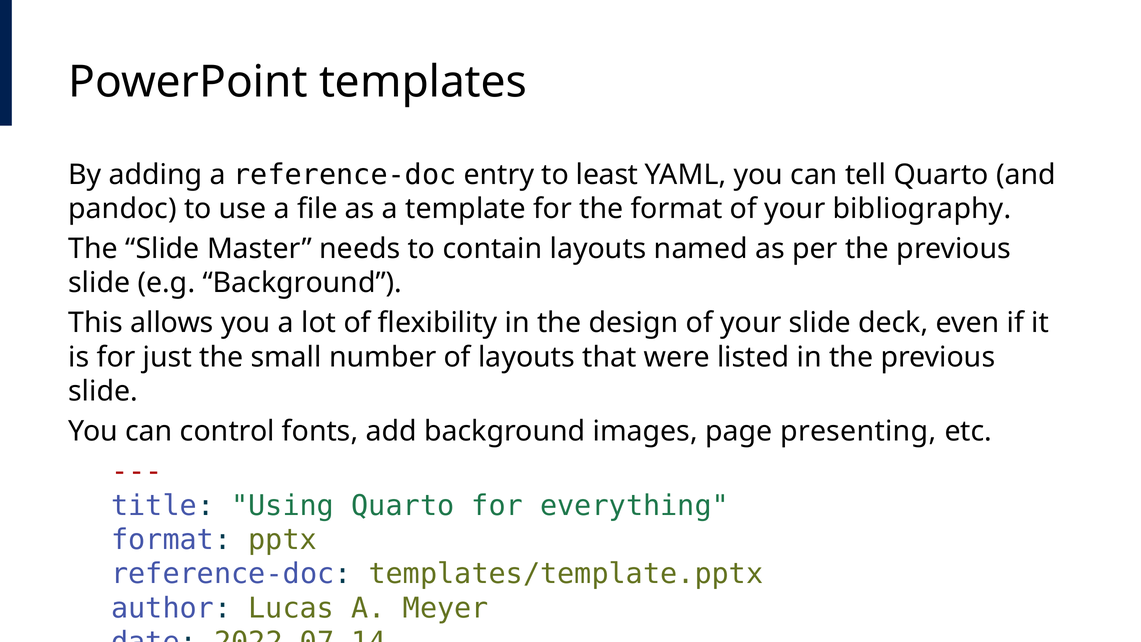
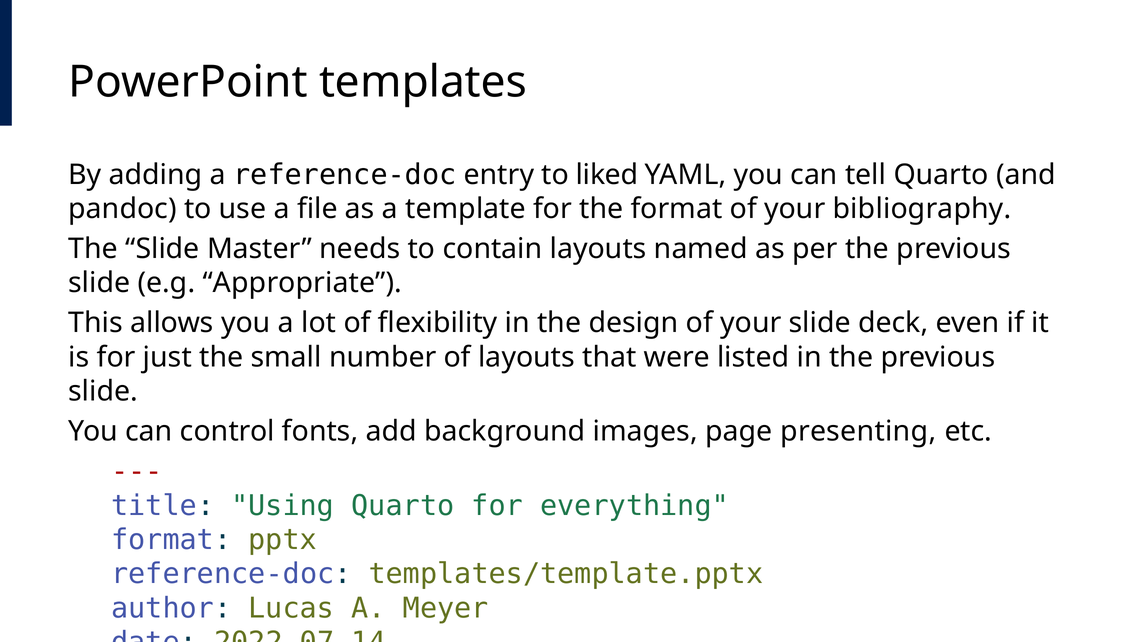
least: least -> liked
e.g Background: Background -> Appropriate
